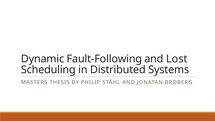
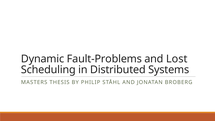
Fault-Following: Fault-Following -> Fault-Problems
